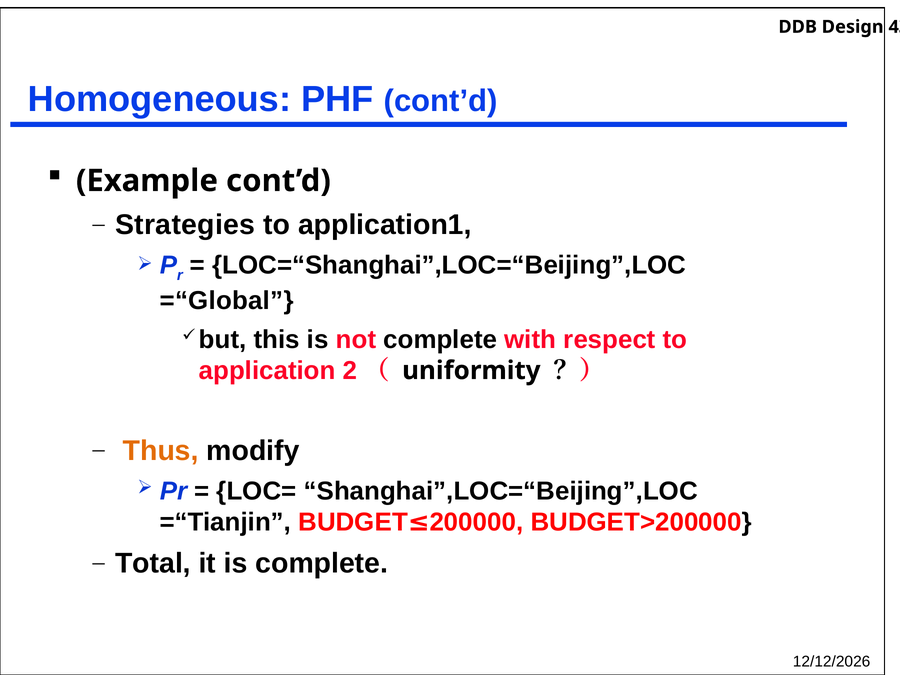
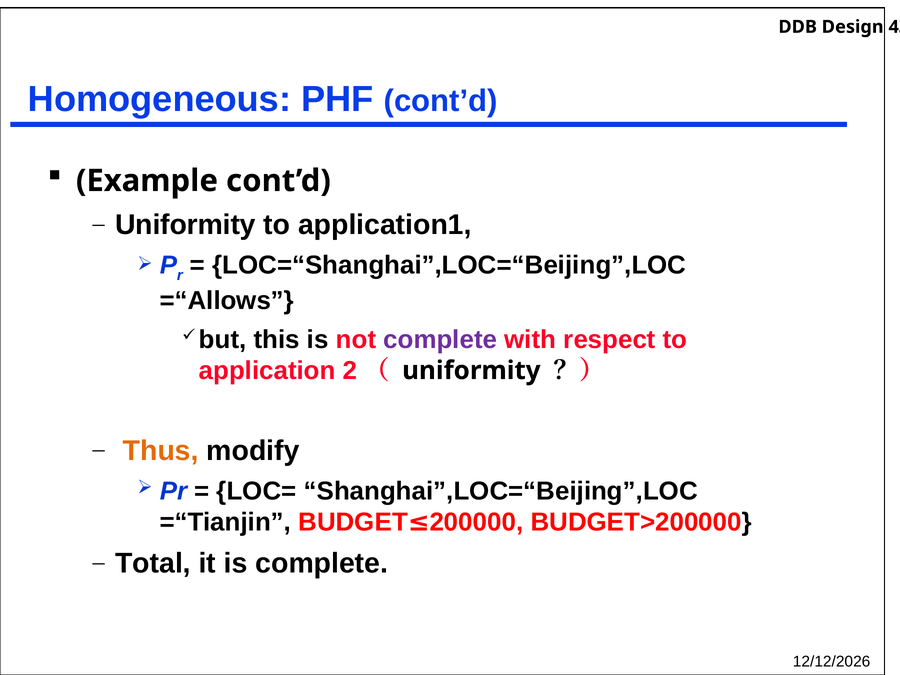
Strategies at (185, 225): Strategies -> Uniformity
=“Global: =“Global -> =“Allows
complete at (440, 339) colour: black -> purple
